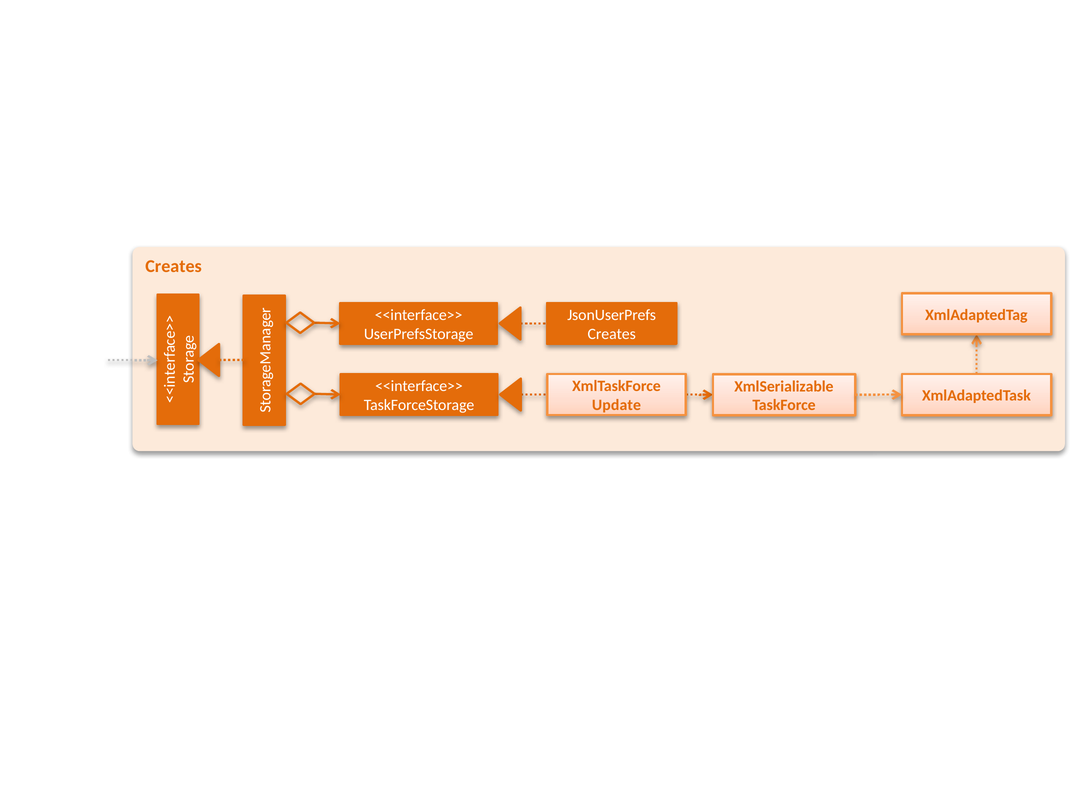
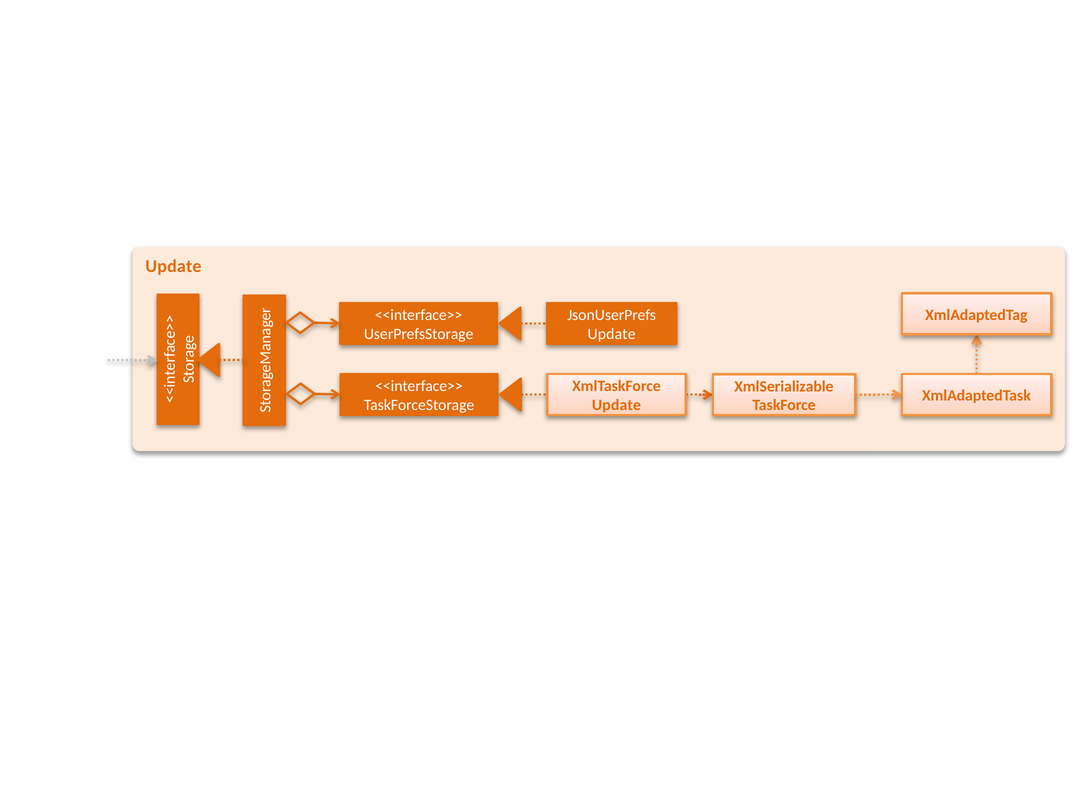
Creates at (174, 267): Creates -> Update
Creates at (612, 334): Creates -> Update
